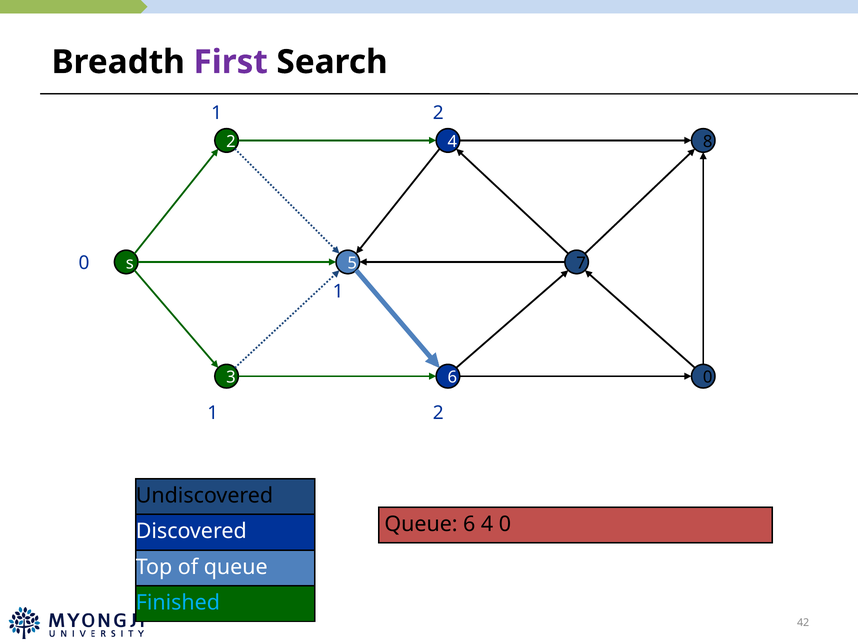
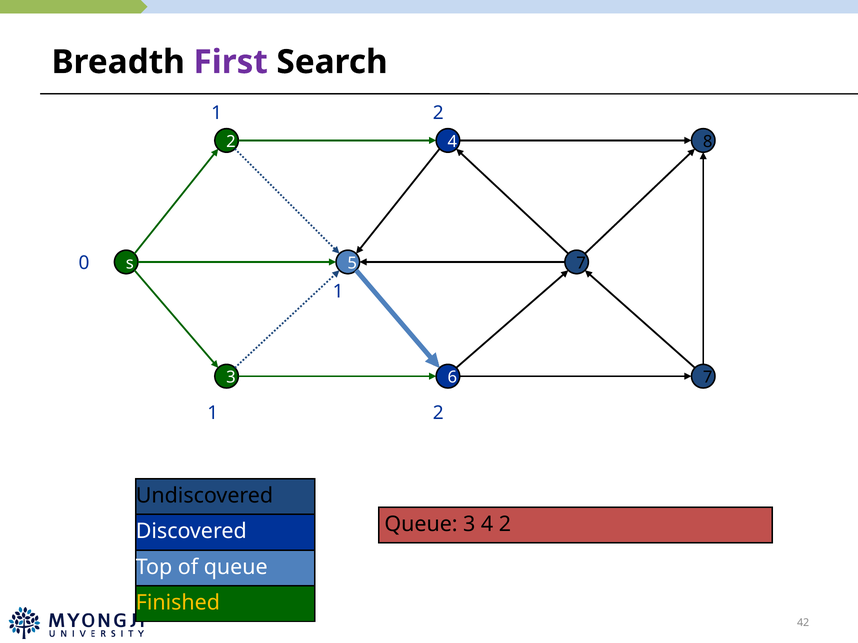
6 0: 0 -> 7
Queue 6: 6 -> 3
4 0: 0 -> 2
Finished colour: light blue -> yellow
